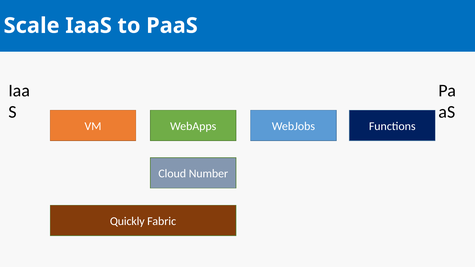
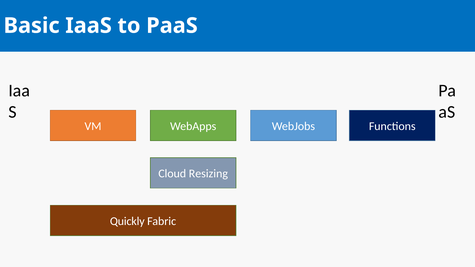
Scale: Scale -> Basic
Number: Number -> Resizing
